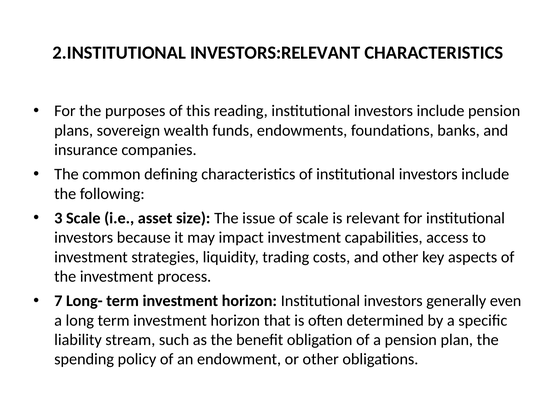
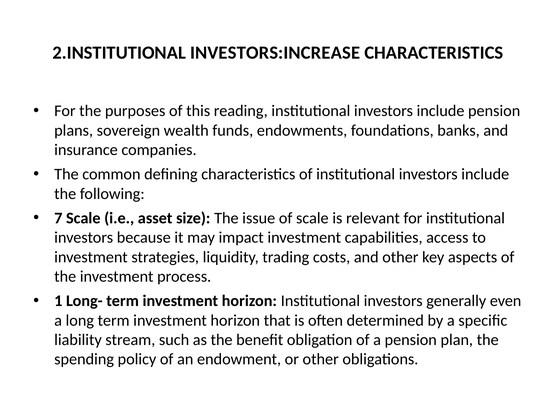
INVESTORS:RELEVANT: INVESTORS:RELEVANT -> INVESTORS:INCREASE
3: 3 -> 7
7: 7 -> 1
